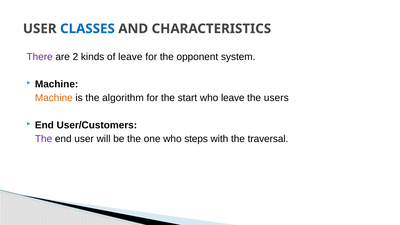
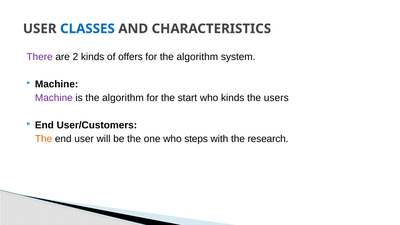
of leave: leave -> offers
for the opponent: opponent -> algorithm
Machine at (54, 98) colour: orange -> purple
who leave: leave -> kinds
The at (44, 139) colour: purple -> orange
traversal: traversal -> research
